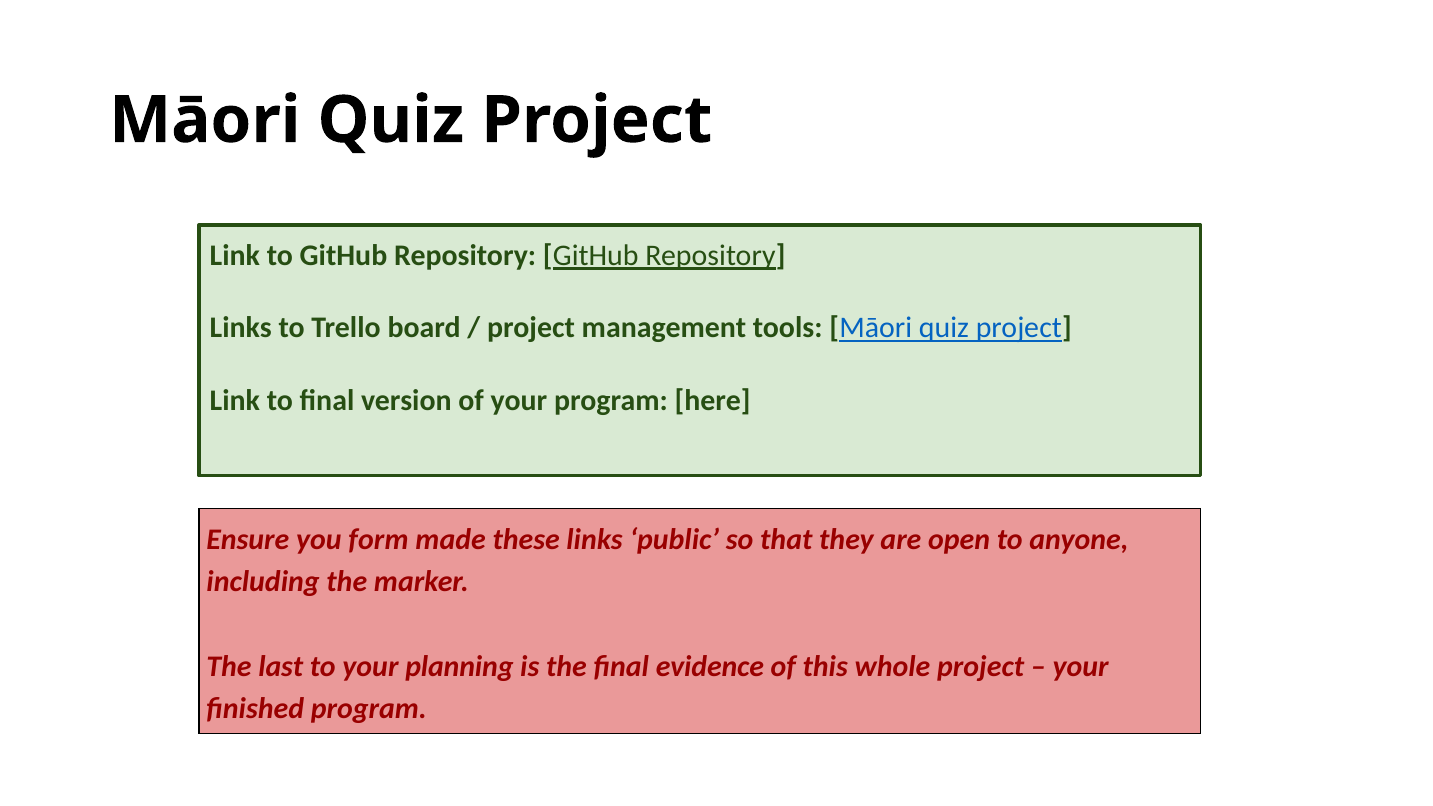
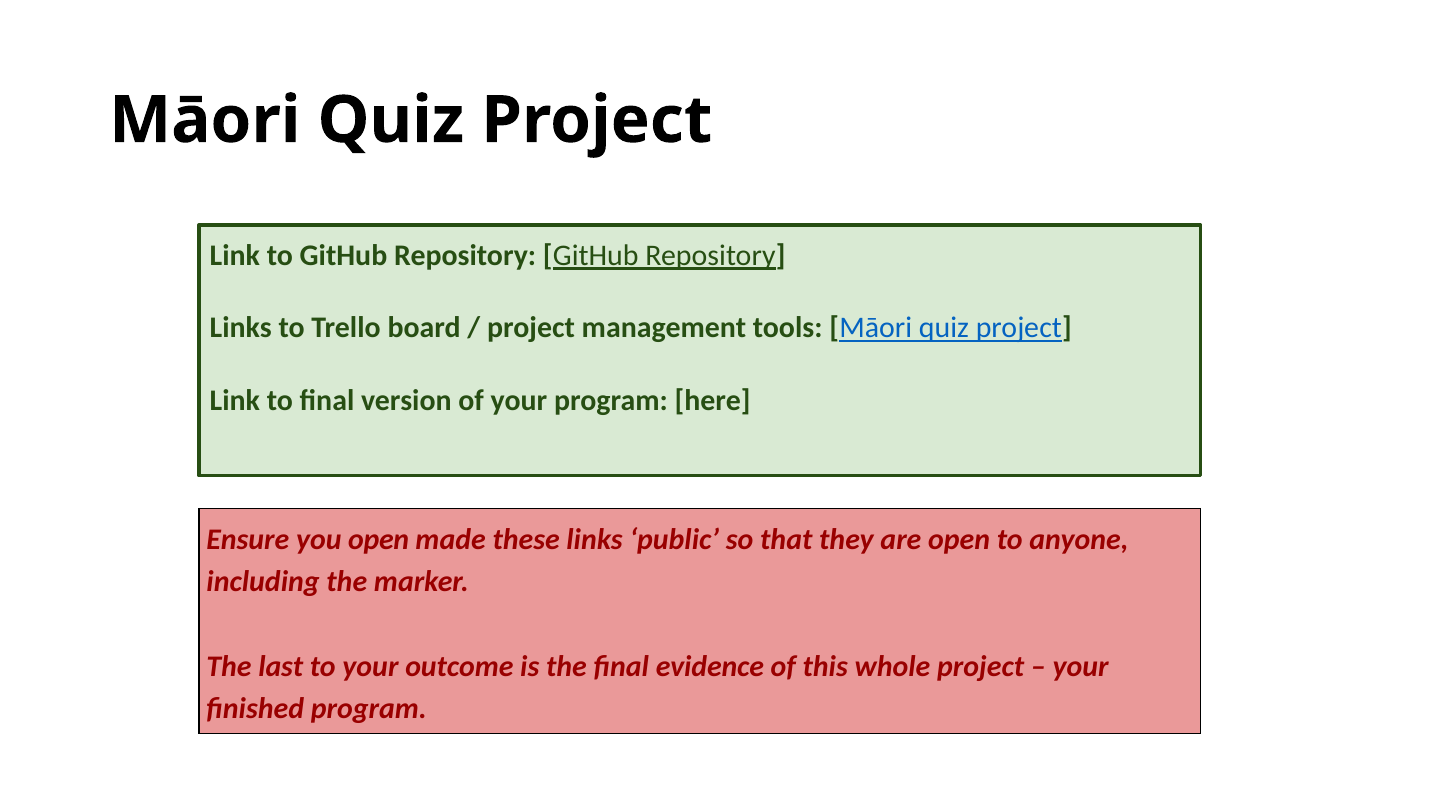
you form: form -> open
planning: planning -> outcome
